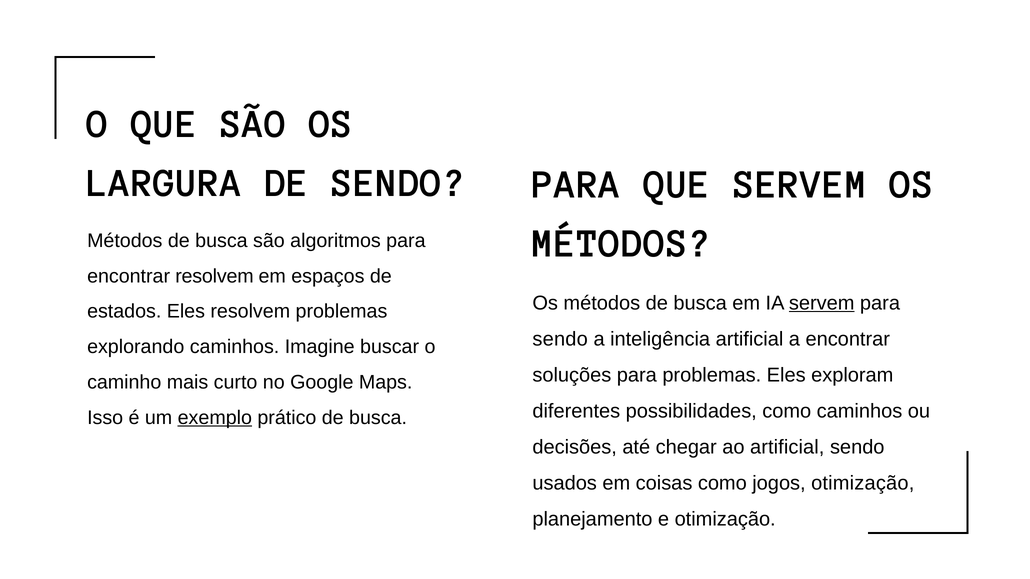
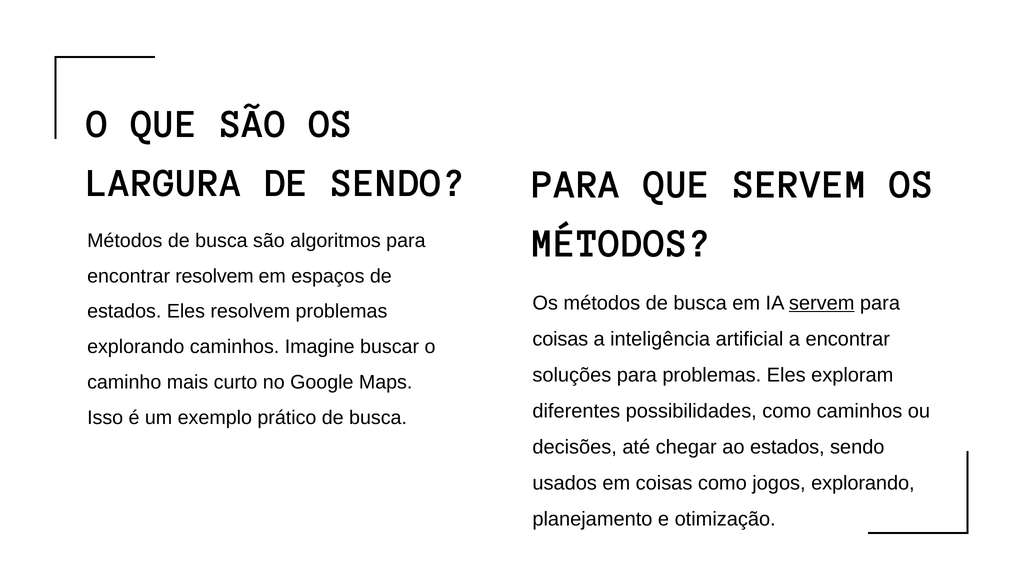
sendo at (560, 339): sendo -> coisas
exemplo underline: present -> none
ao artificial: artificial -> estados
jogos otimização: otimização -> explorando
